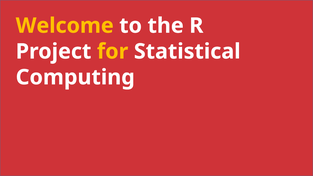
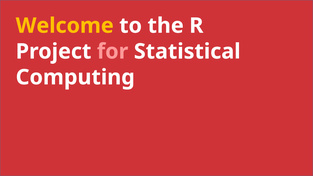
for colour: yellow -> pink
